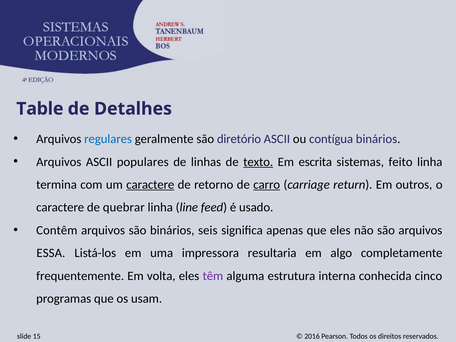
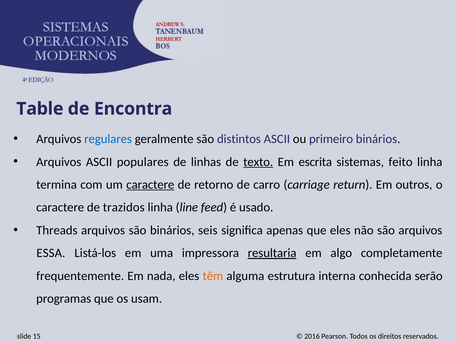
Detalhes: Detalhes -> Encontra
diretório: diretório -> distintos
contígua: contígua -> primeiro
carro underline: present -> none
quebrar: quebrar -> trazidos
Contêm: Contêm -> Threads
resultaria underline: none -> present
volta: volta -> nada
têm colour: purple -> orange
cinco: cinco -> serão
